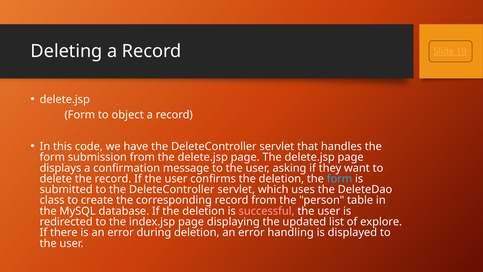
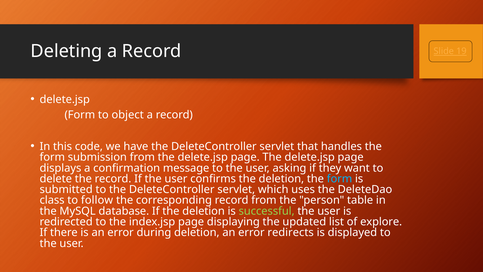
create: create -> follow
successful colour: pink -> light green
handling: handling -> redirects
